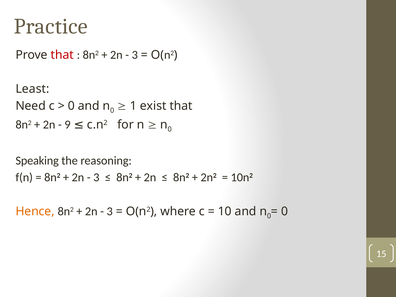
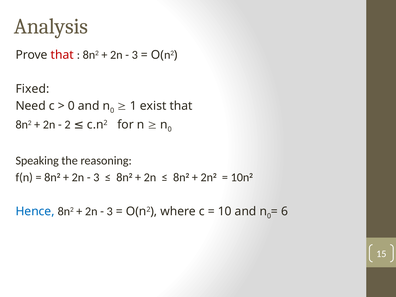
Practice: Practice -> Analysis
Least: Least -> Fixed
9 at (68, 125): 9 -> 2
Hence colour: orange -> blue
0 at (284, 211): 0 -> 6
